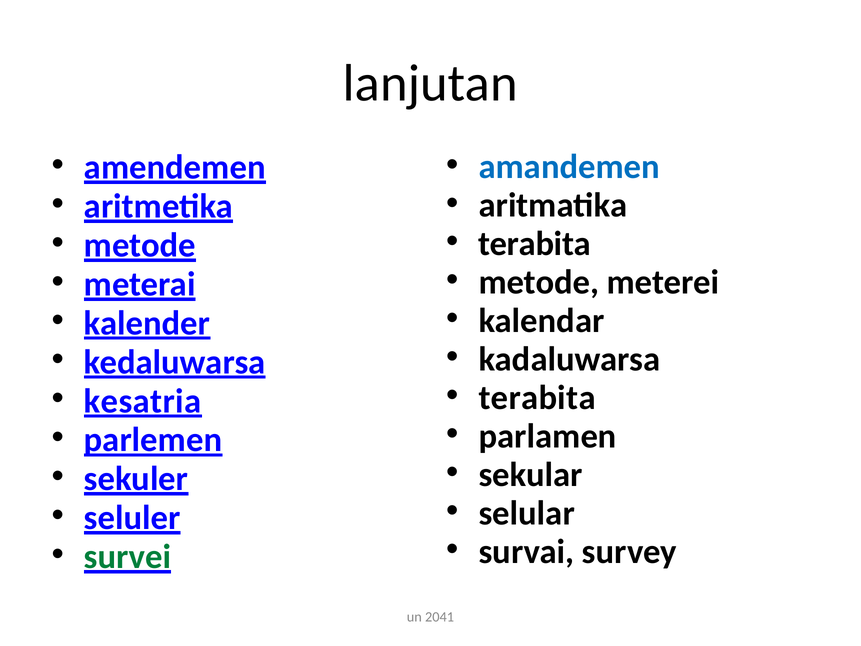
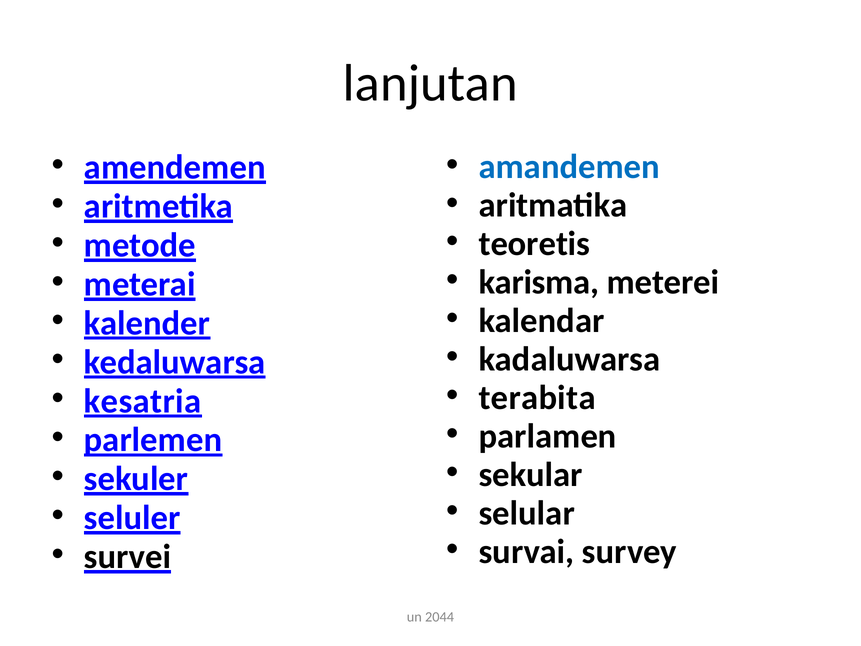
terabita at (535, 244): terabita -> teoretis
metode at (539, 282): metode -> karisma
survei colour: green -> black
2041: 2041 -> 2044
